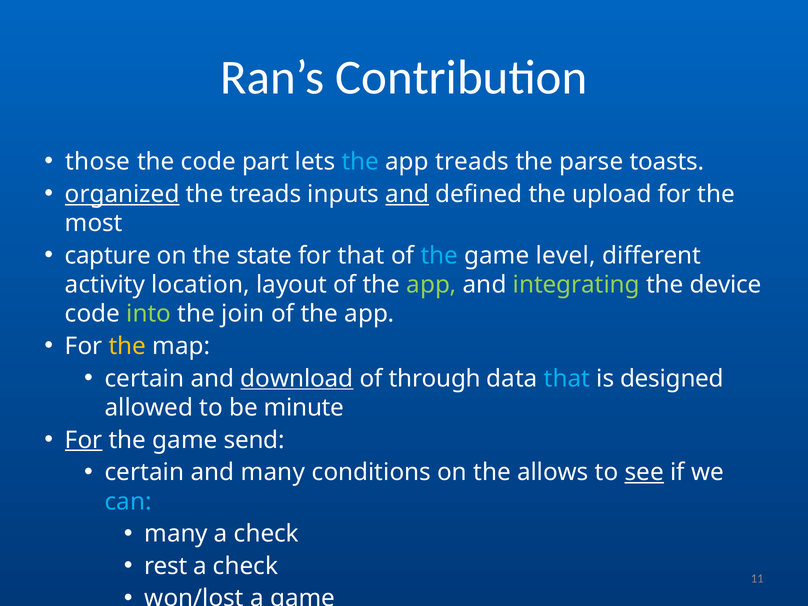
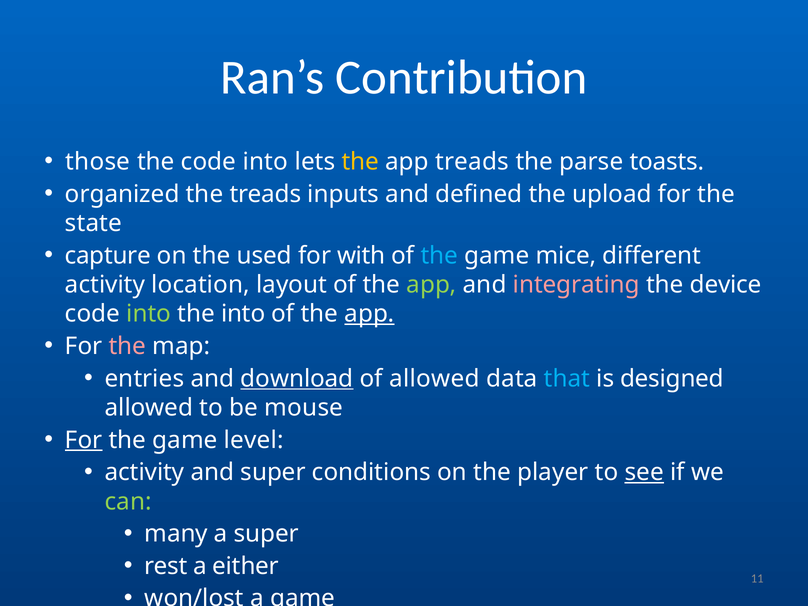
the code part: part -> into
the at (360, 162) colour: light blue -> yellow
organized underline: present -> none
and at (407, 194) underline: present -> none
most: most -> state
state: state -> used
for that: that -> with
level: level -> mice
integrating colour: light green -> pink
the join: join -> into
app at (369, 314) underline: none -> present
the at (127, 346) colour: yellow -> pink
certain at (144, 379): certain -> entries
of through: through -> allowed
minute: minute -> mouse
send: send -> level
certain at (144, 472): certain -> activity
and many: many -> super
allows: allows -> player
can colour: light blue -> light green
check at (266, 534): check -> super
check at (246, 566): check -> either
